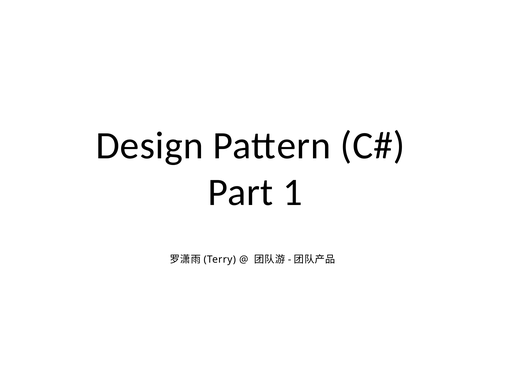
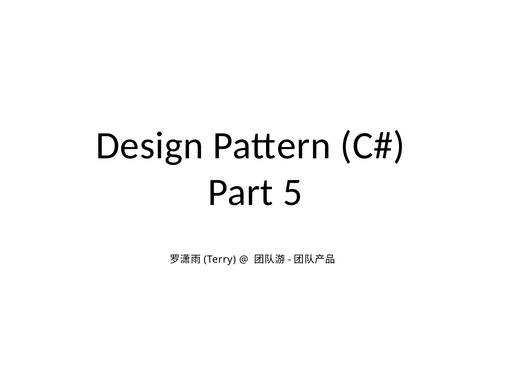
1: 1 -> 5
